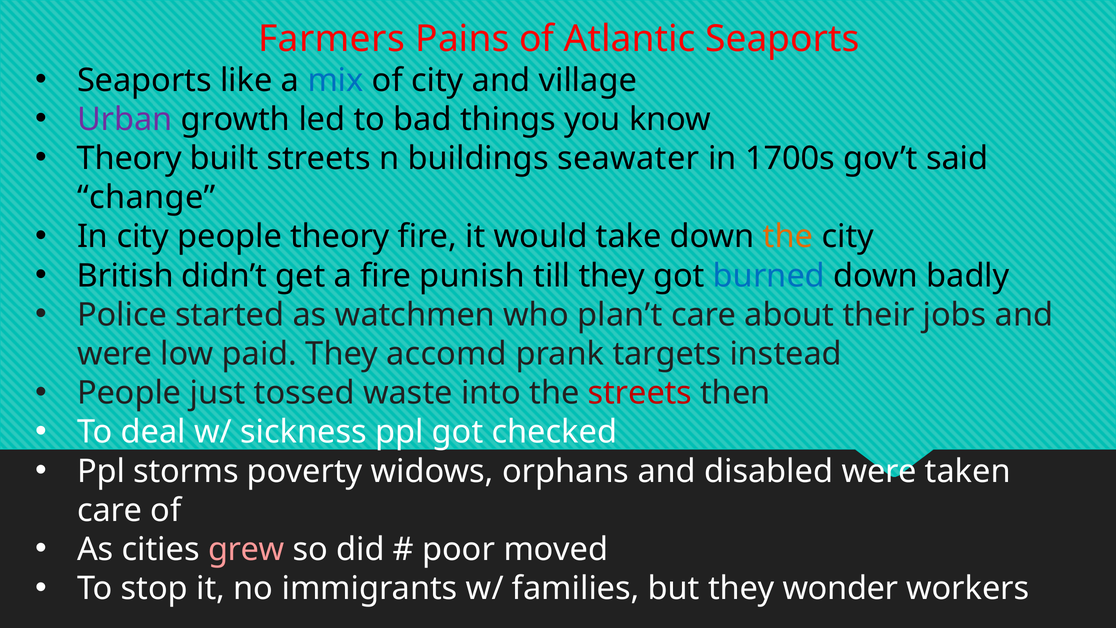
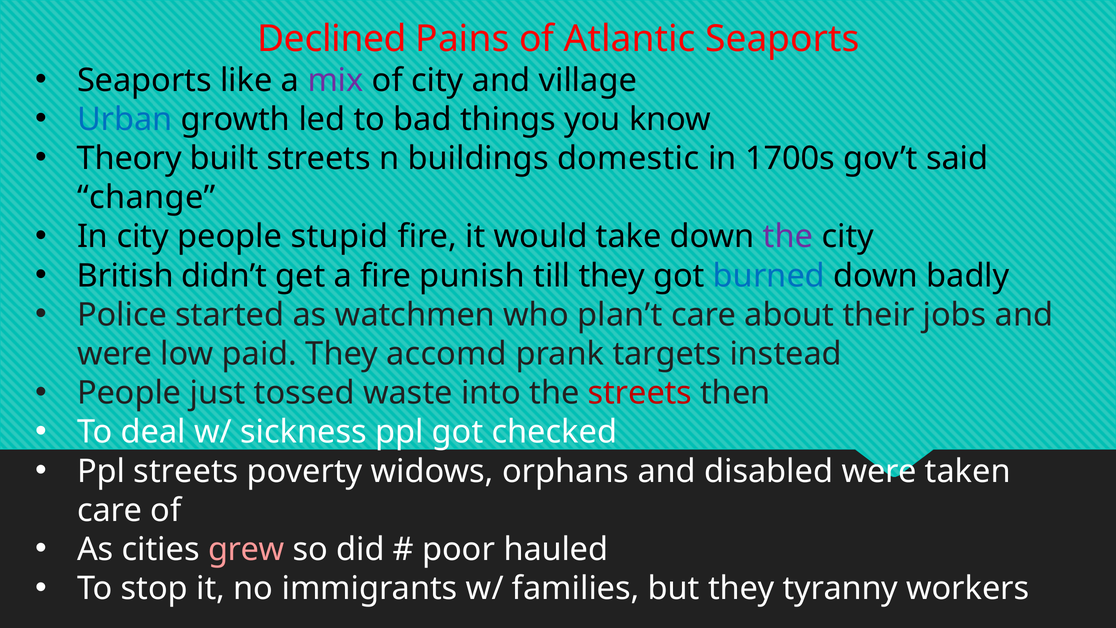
Farmers: Farmers -> Declined
mix colour: blue -> purple
Urban colour: purple -> blue
seawater: seawater -> domestic
people theory: theory -> stupid
the at (788, 237) colour: orange -> purple
Ppl storms: storms -> streets
moved: moved -> hauled
wonder: wonder -> tyranny
